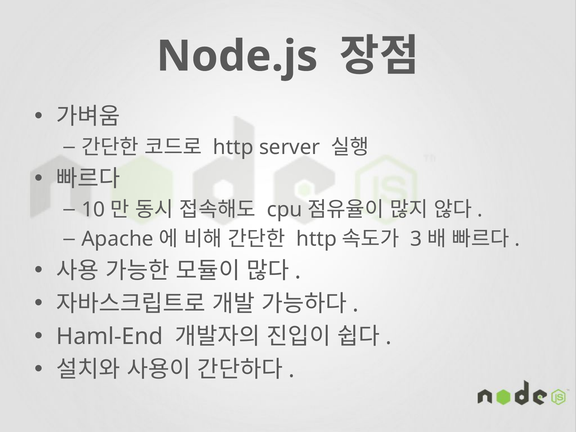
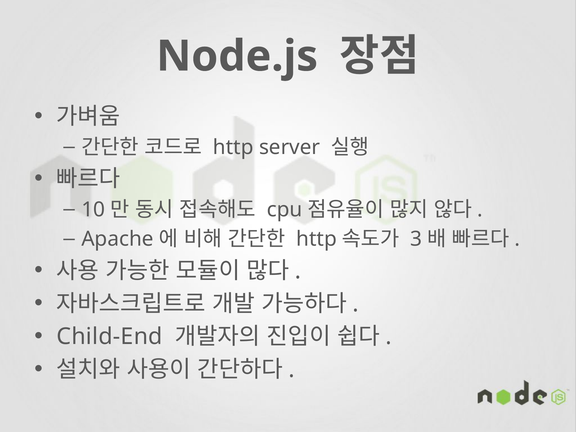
Haml-End: Haml-End -> Child-End
